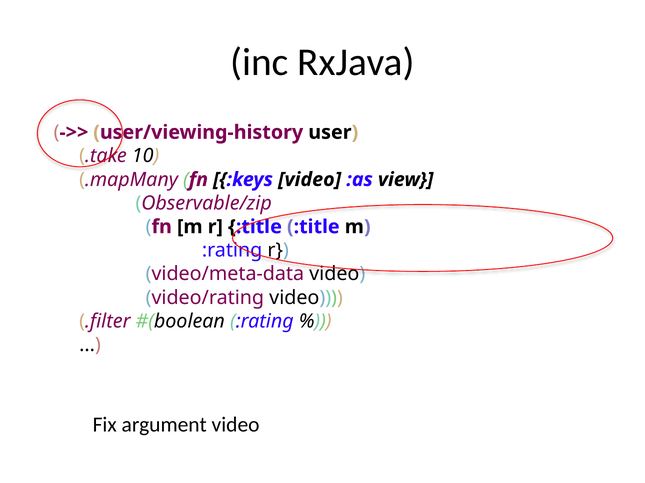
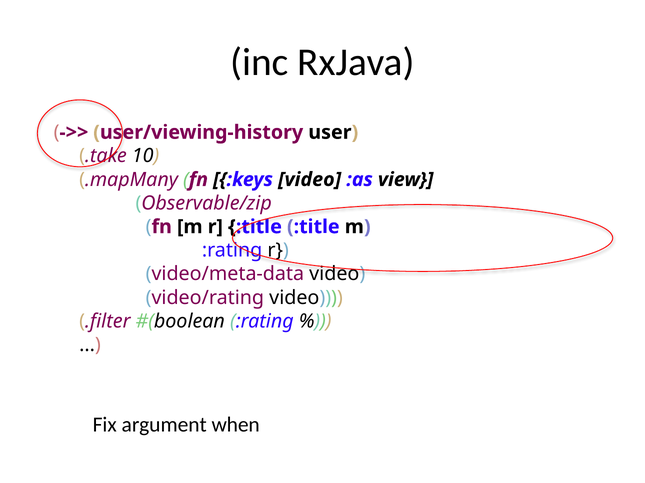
argument video: video -> when
